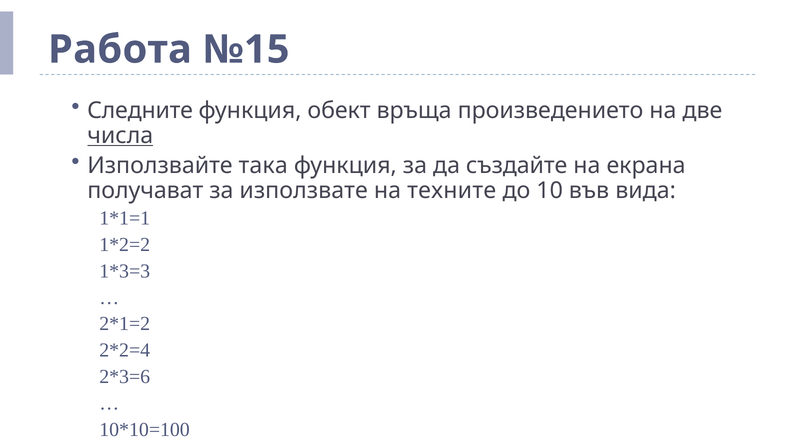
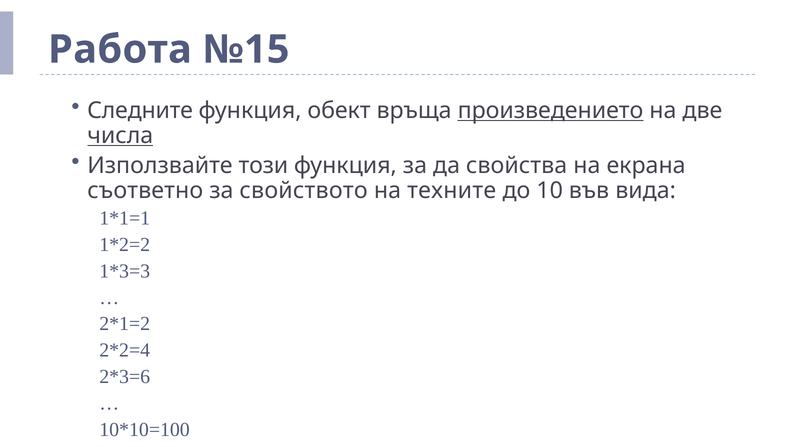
произведението underline: none -> present
така: така -> този
създайте: създайте -> свойства
получават: получават -> съответно
използвате: използвате -> свойството
